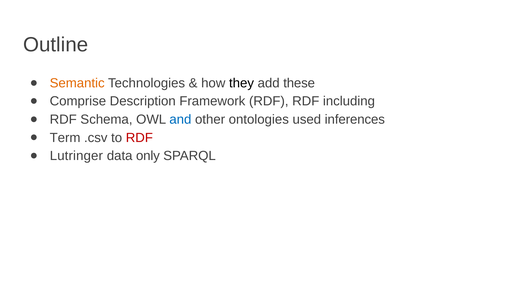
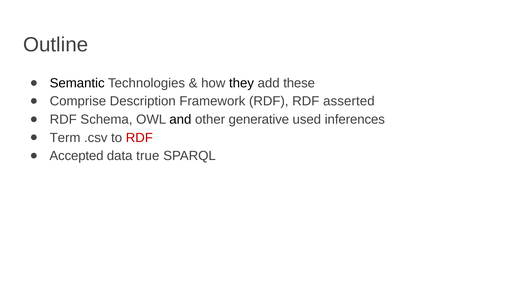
Semantic colour: orange -> black
including: including -> asserted
and colour: blue -> black
ontologies: ontologies -> generative
Lutringer: Lutringer -> Accepted
only: only -> true
